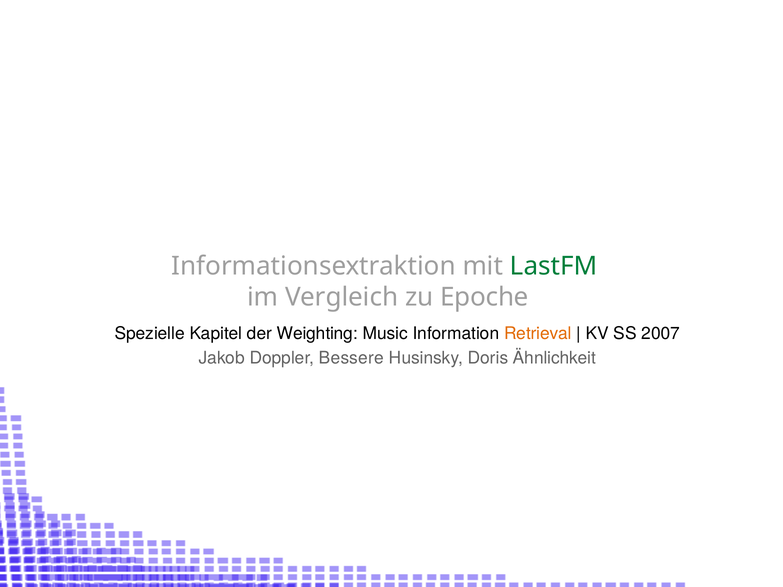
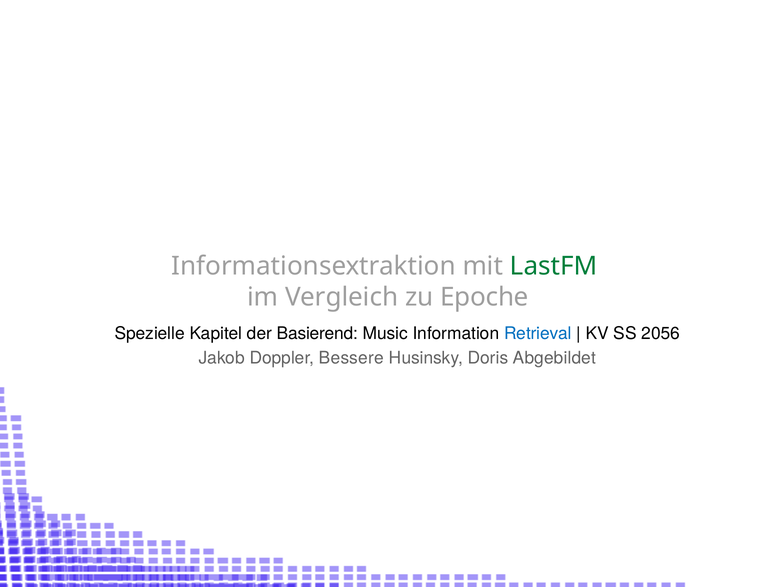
Weighting: Weighting -> Basierend
Retrieval colour: orange -> blue
2007: 2007 -> 2056
Ähnlichkeit: Ähnlichkeit -> Abgebildet
